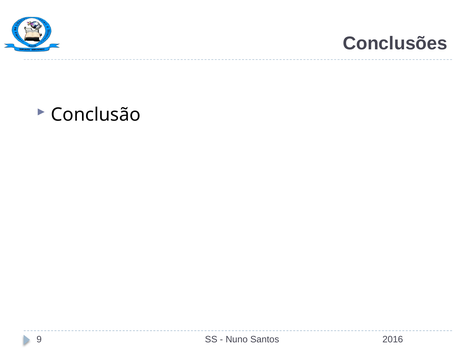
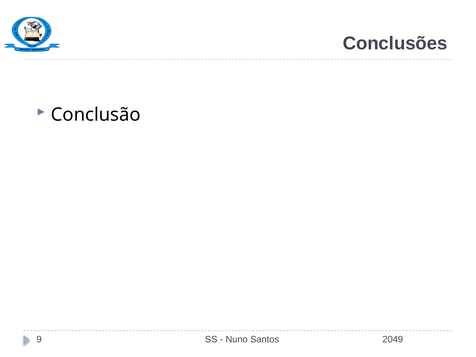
2016: 2016 -> 2049
